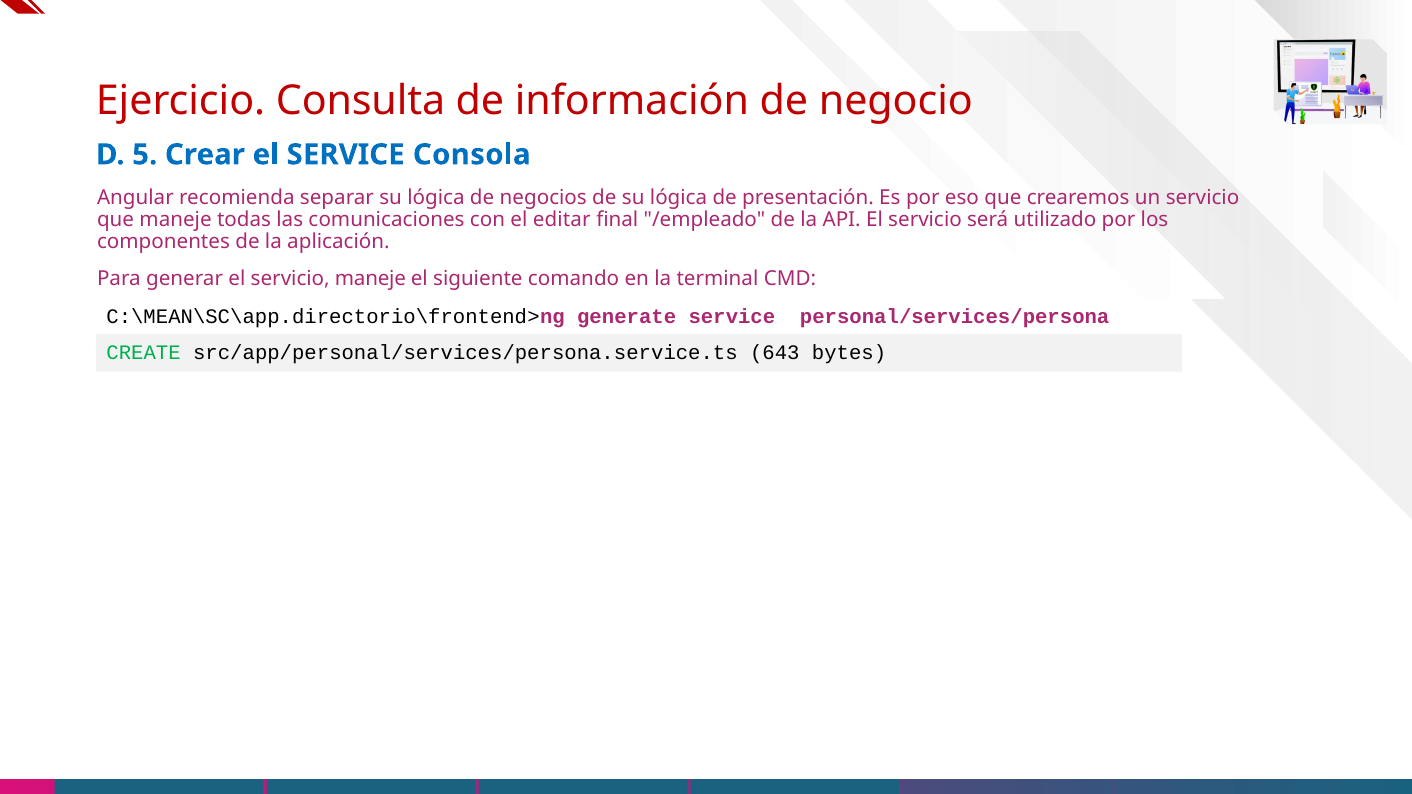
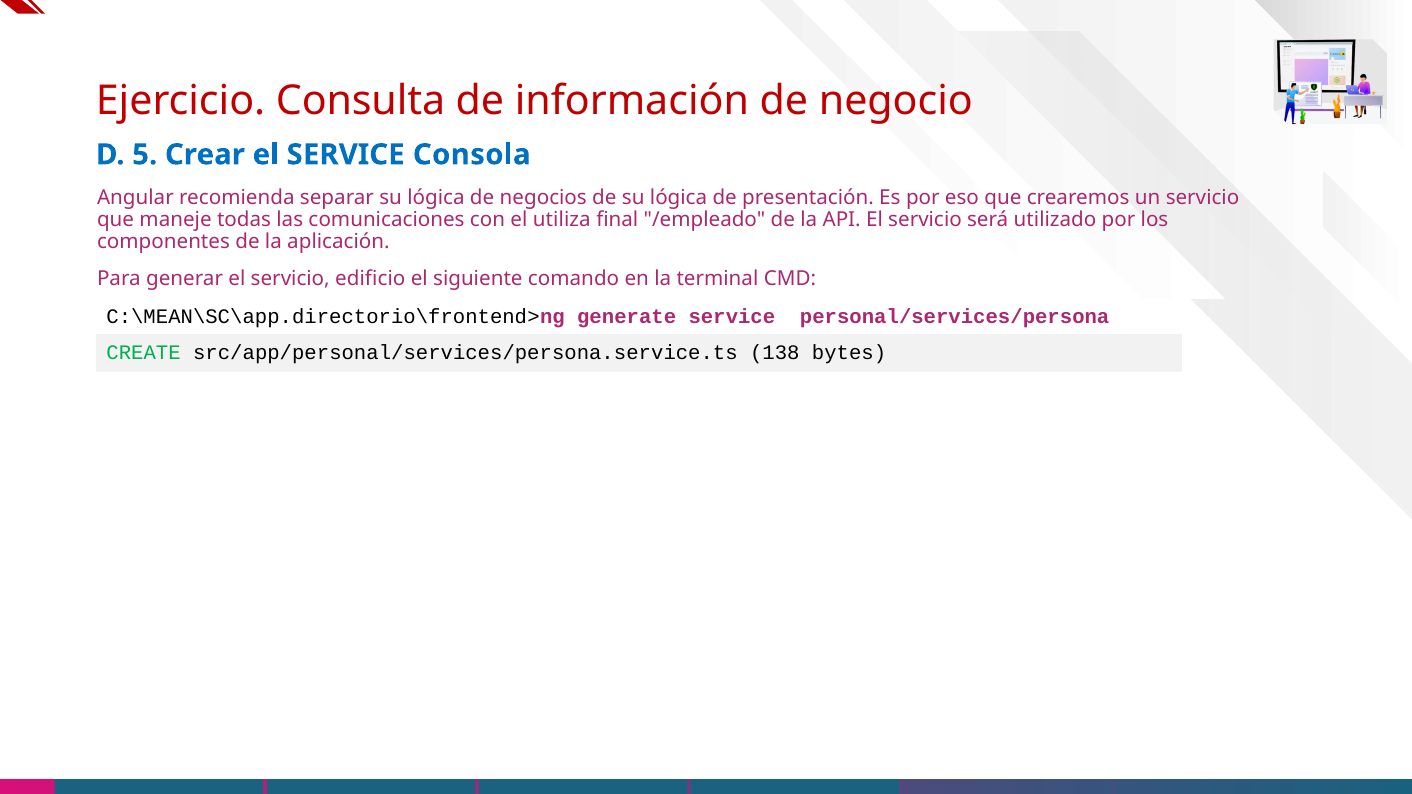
editar: editar -> utiliza
servicio maneje: maneje -> edificio
643: 643 -> 138
